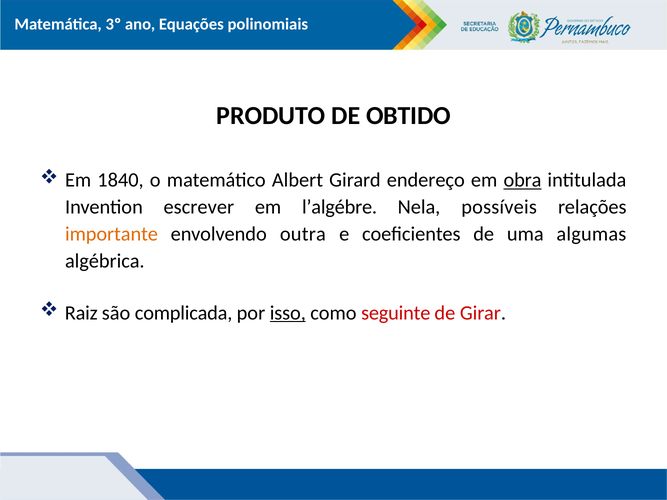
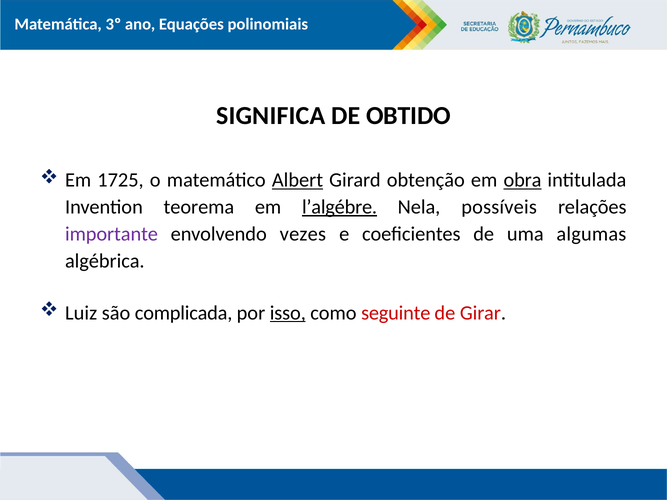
PRODUTO: PRODUTO -> SIGNIFICA
1840: 1840 -> 1725
Albert underline: none -> present
endereço: endereço -> obtenção
escrever: escrever -> teorema
l’algébre underline: none -> present
importante colour: orange -> purple
outra: outra -> vezes
Raiz: Raiz -> Luiz
